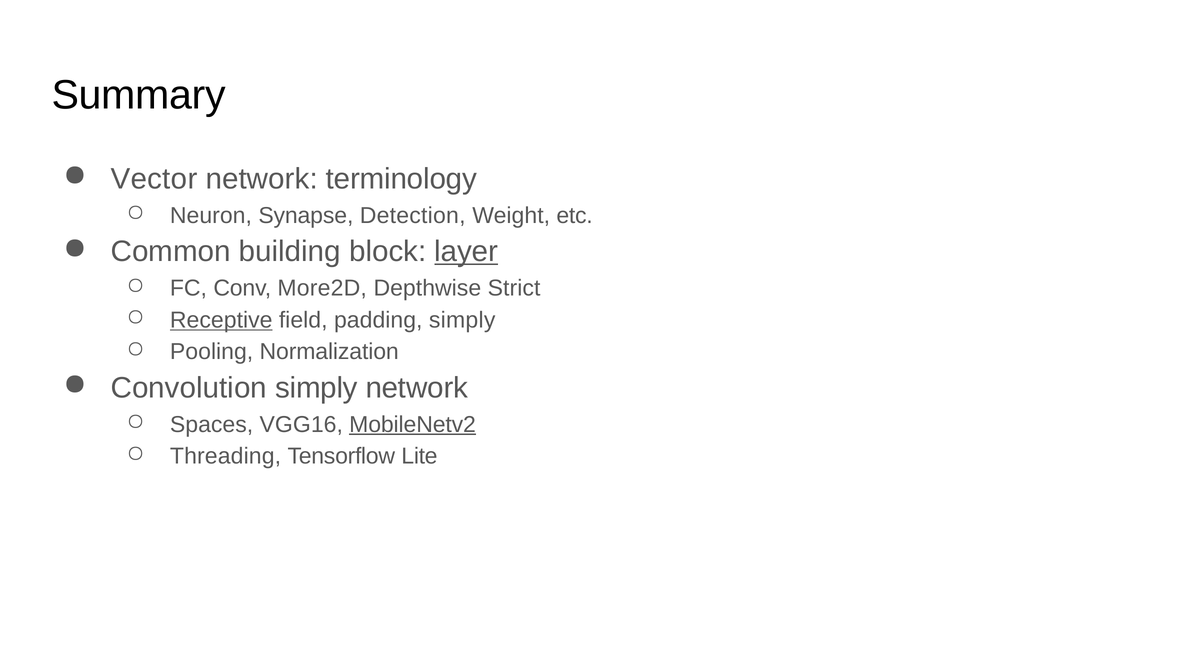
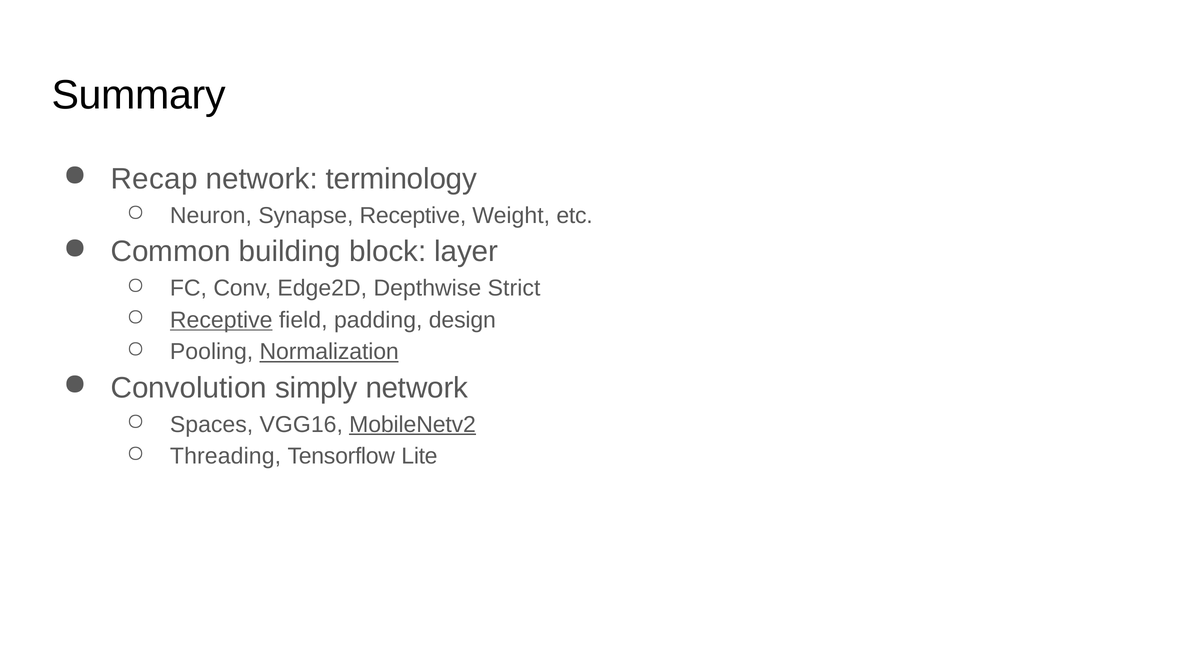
Vector: Vector -> Recap
Synapse Detection: Detection -> Receptive
layer underline: present -> none
More2D: More2D -> Edge2D
padding simply: simply -> design
Normalization underline: none -> present
